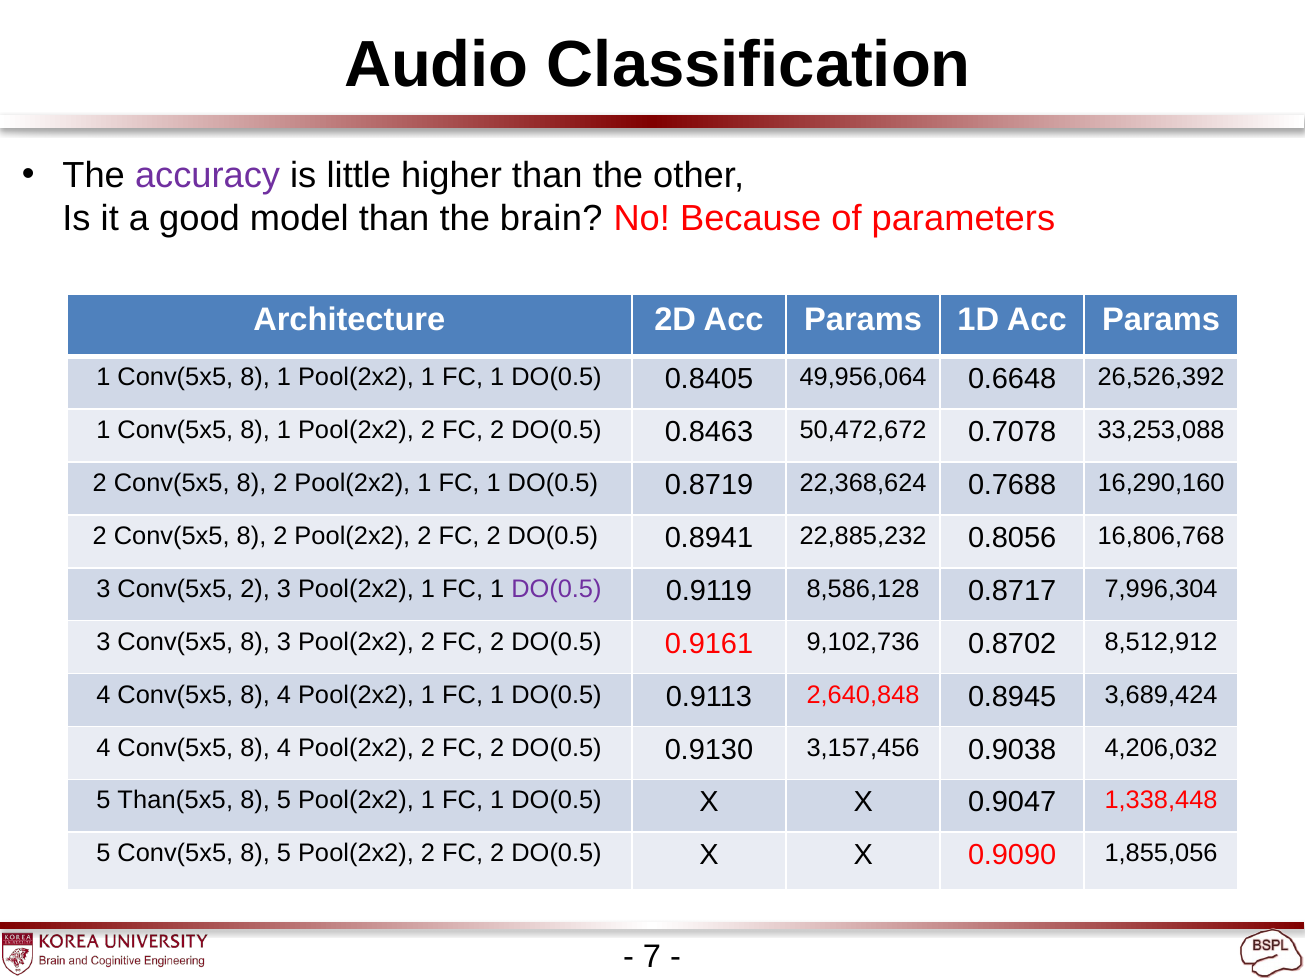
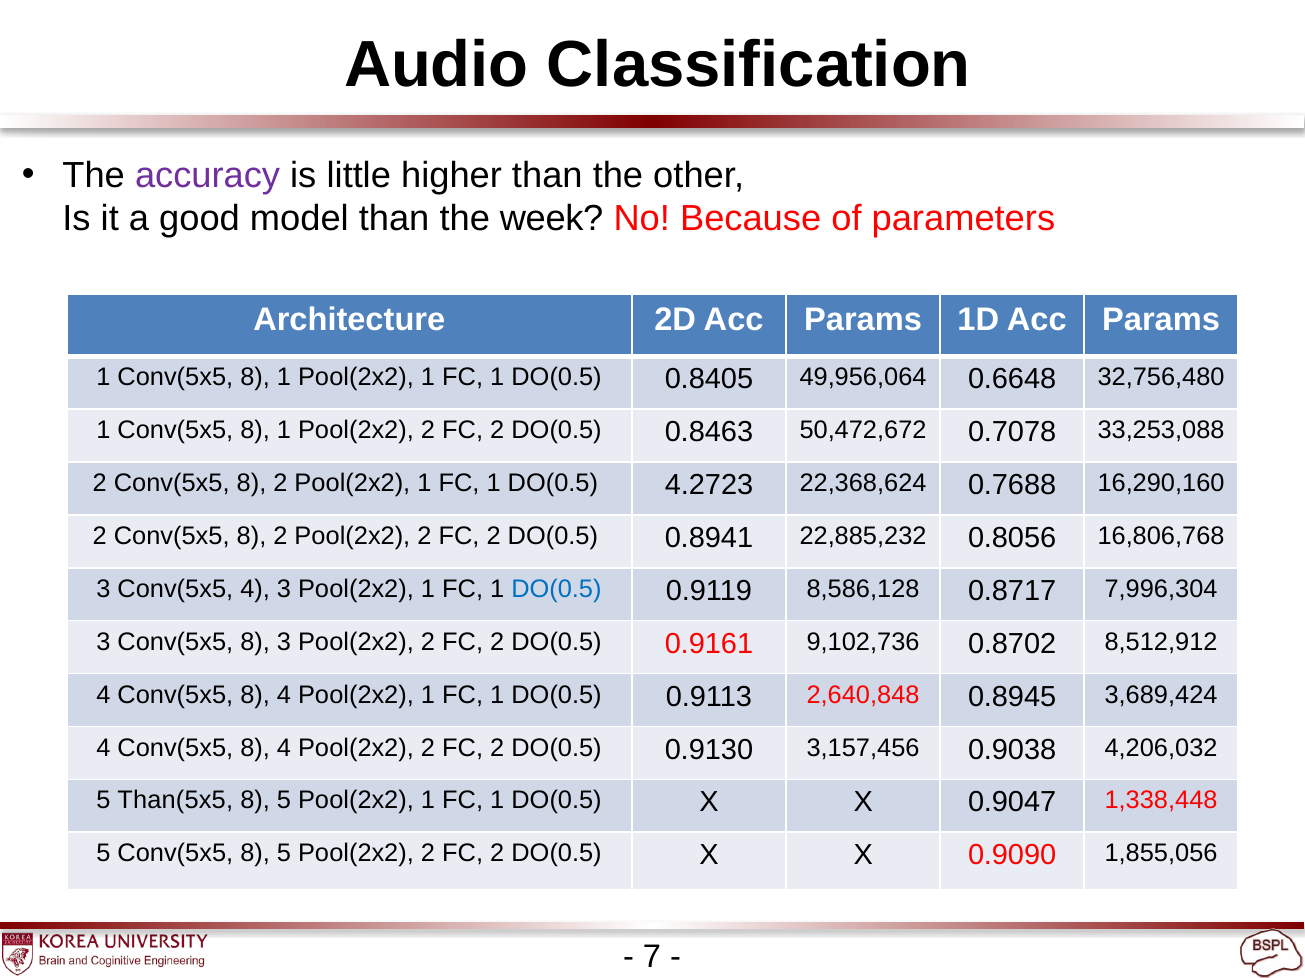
brain: brain -> week
26,526,392: 26,526,392 -> 32,756,480
0.8719: 0.8719 -> 4.2723
Conv(5x5 2: 2 -> 4
DO(0.5 at (556, 589) colour: purple -> blue
